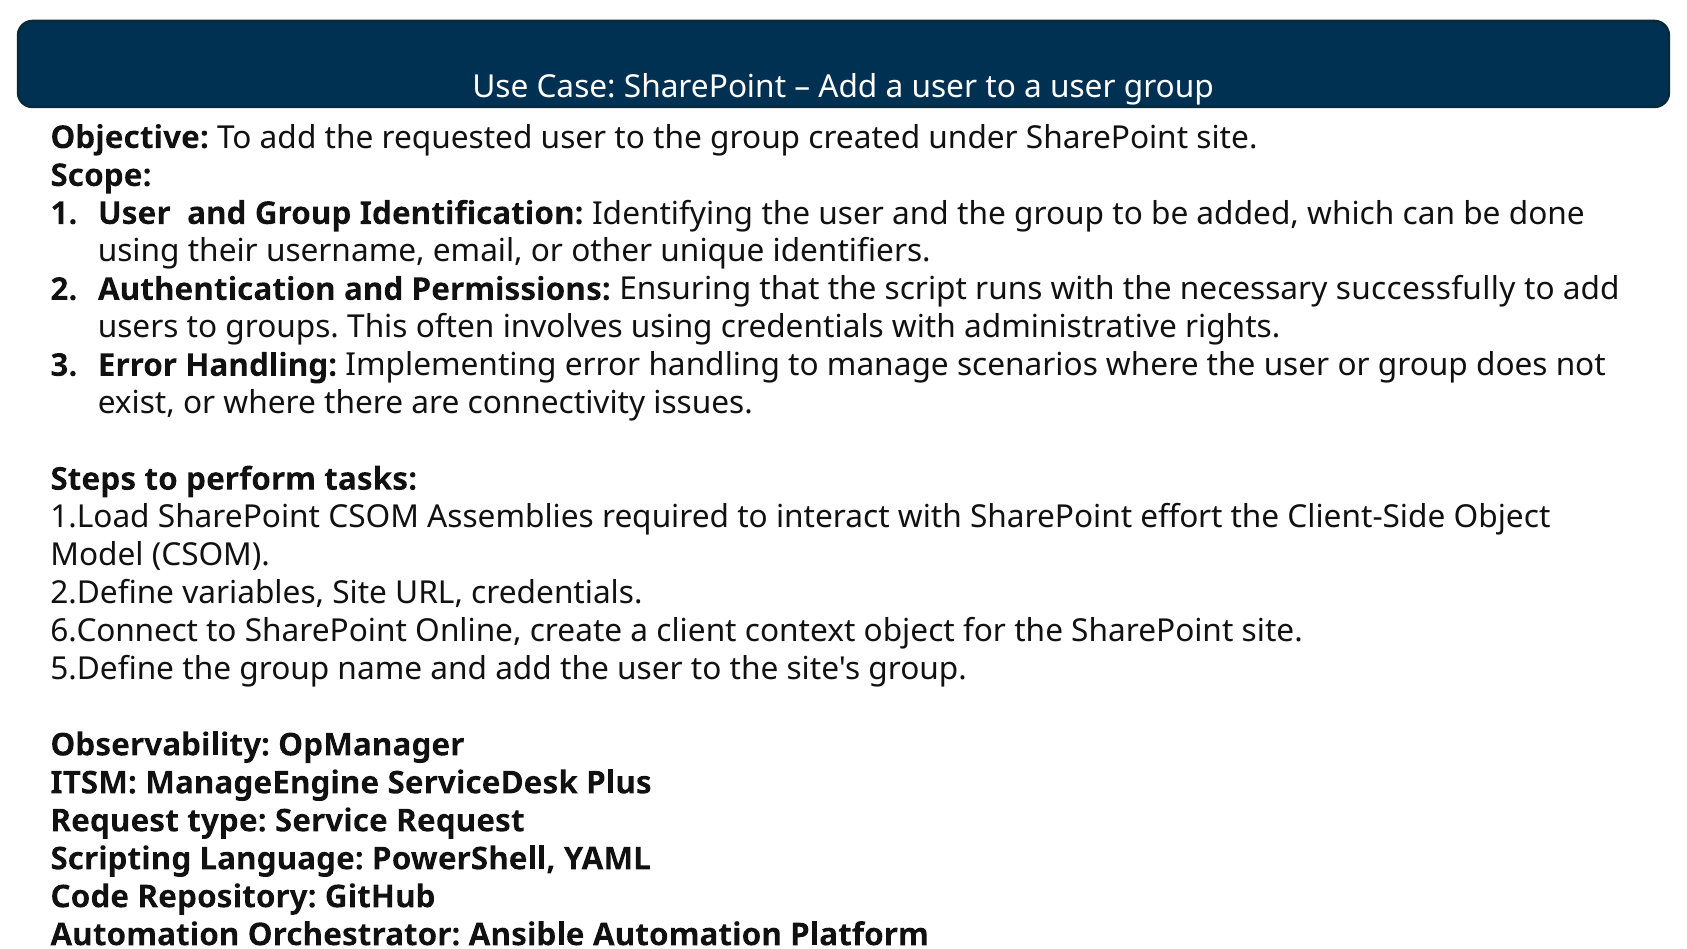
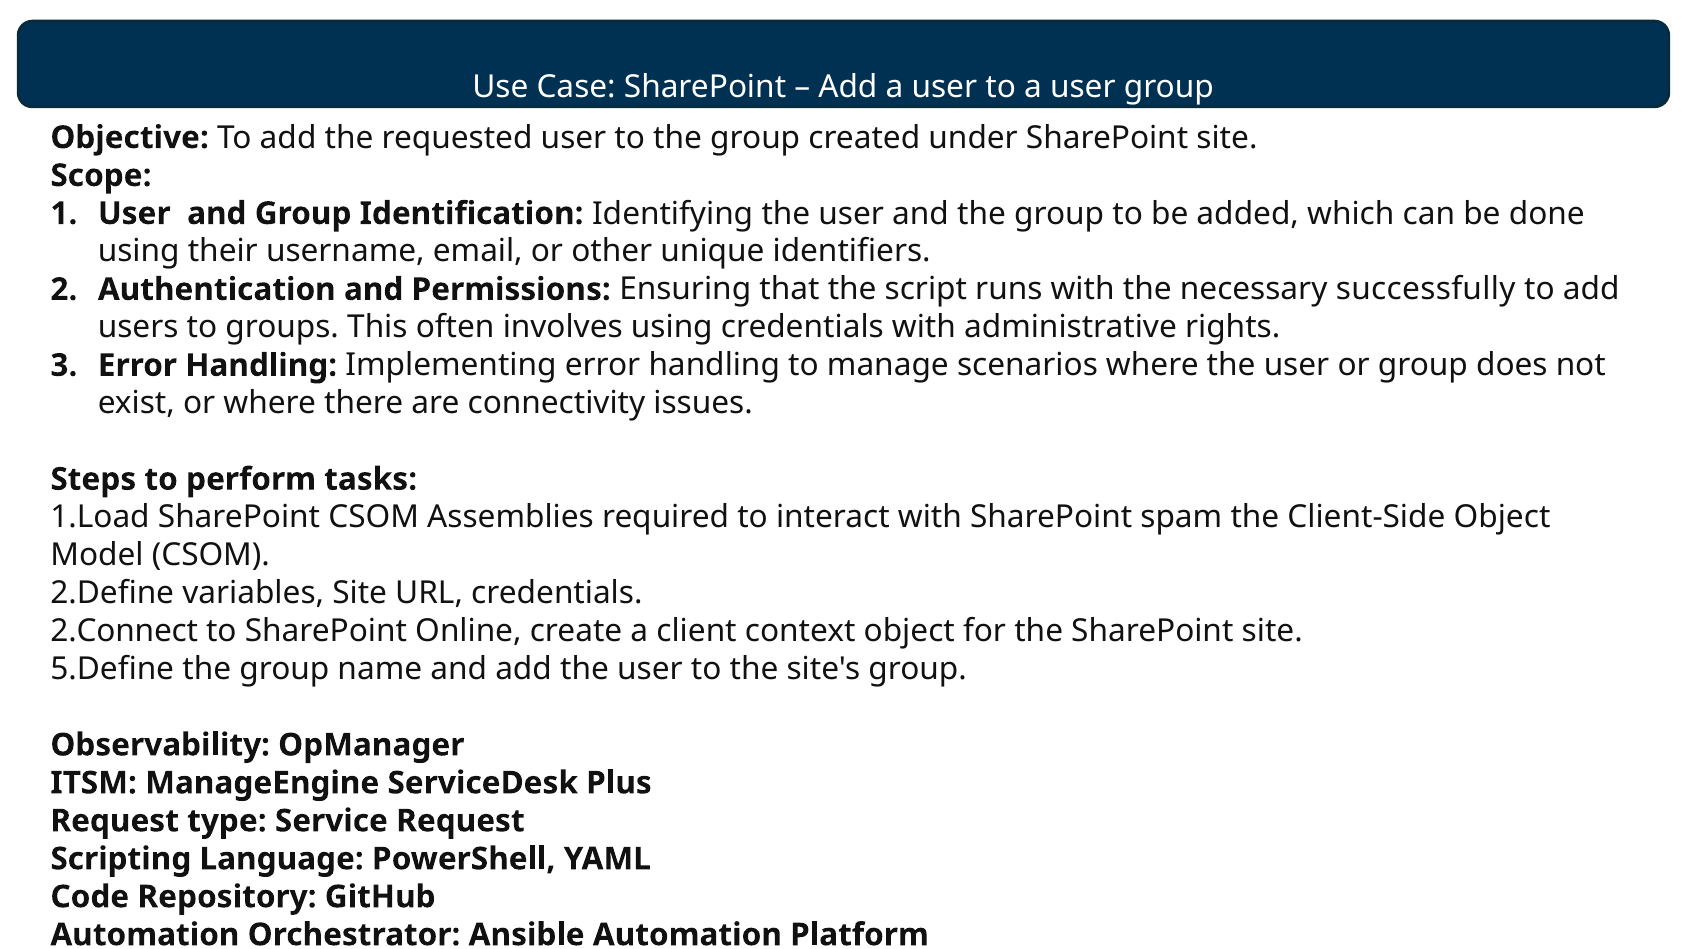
effort: effort -> spam
6.Connect: 6.Connect -> 2.Connect
